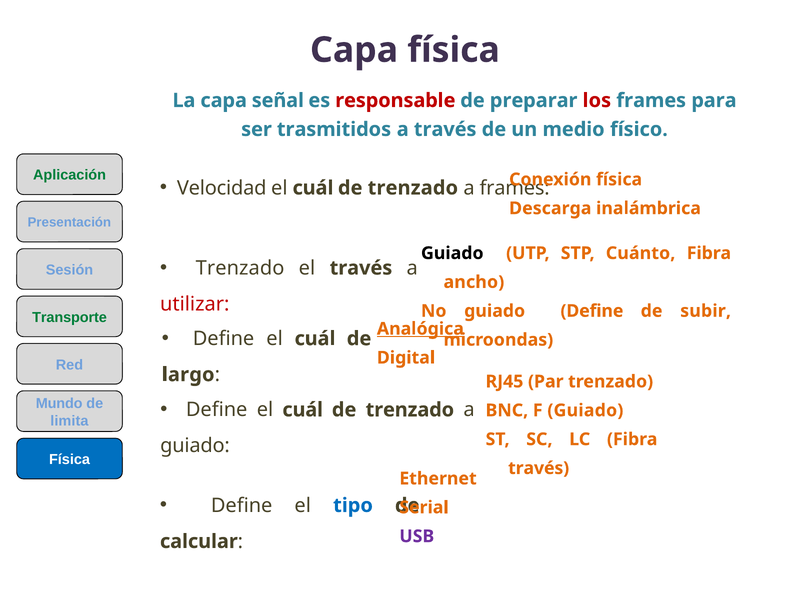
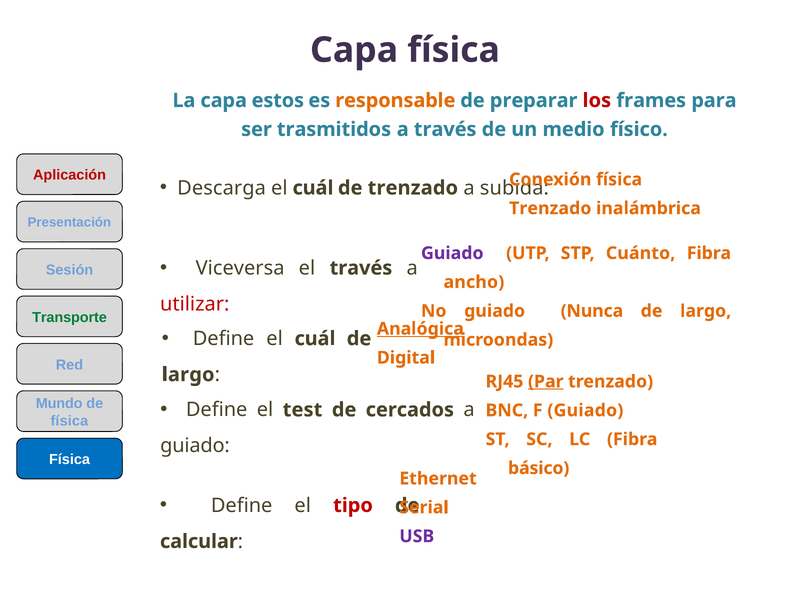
señal: señal -> estos
responsable colour: red -> orange
Aplicación colour: green -> red
Velocidad: Velocidad -> Descarga
a frames: frames -> subida
Descarga at (550, 209): Descarga -> Trenzado
Guiado at (452, 254) colour: black -> purple
Trenzado at (240, 268): Trenzado -> Viceversa
guiado Define: Define -> Nunca
subir at (706, 311): subir -> largo
Par underline: none -> present
cuál at (303, 410): cuál -> test
trenzado at (410, 410): trenzado -> cercados
limita at (69, 421): limita -> física
través at (539, 469): través -> básico
tipo colour: blue -> red
